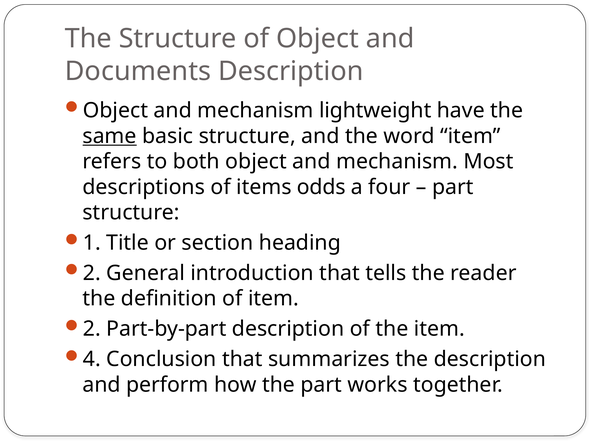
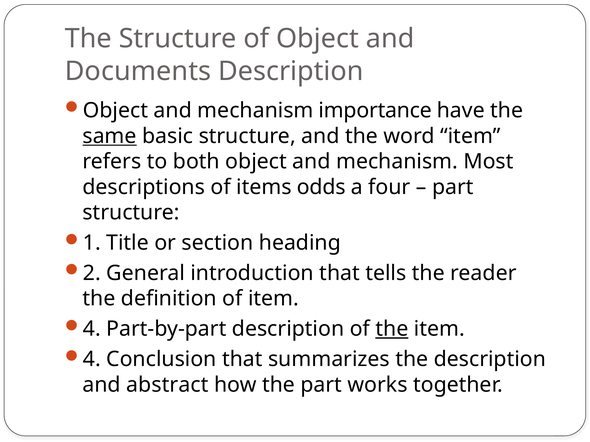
lightweight: lightweight -> importance
2 at (92, 329): 2 -> 4
the at (392, 329) underline: none -> present
perform: perform -> abstract
